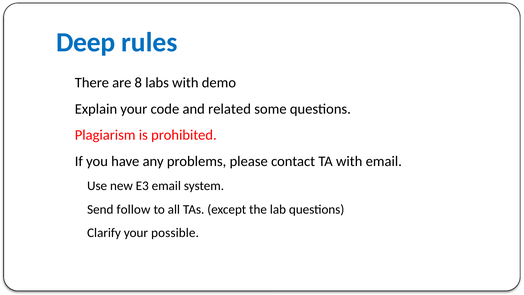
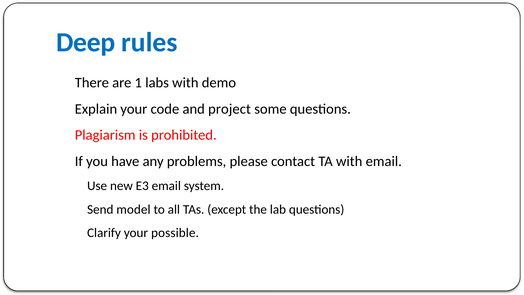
8: 8 -> 1
related: related -> project
follow: follow -> model
